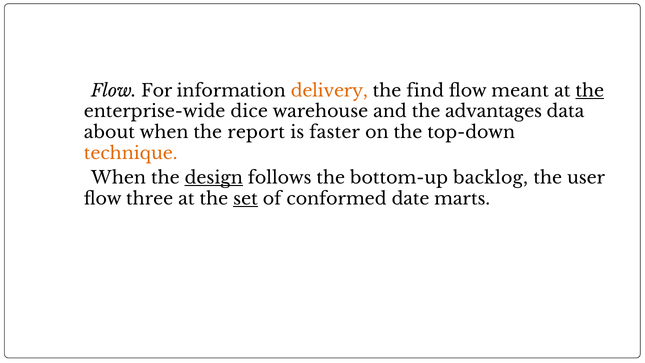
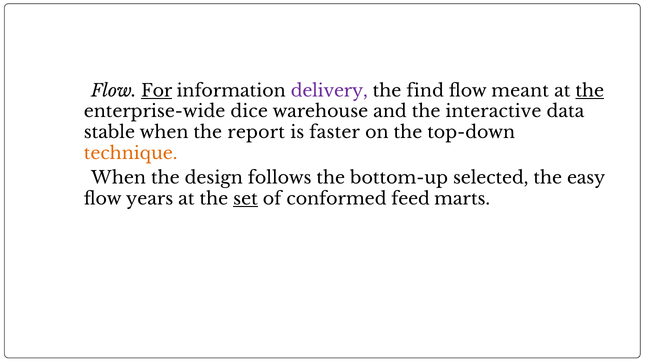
For underline: none -> present
delivery colour: orange -> purple
advantages: advantages -> interactive
about: about -> stable
design underline: present -> none
backlog: backlog -> selected
user: user -> easy
three: three -> years
date: date -> feed
